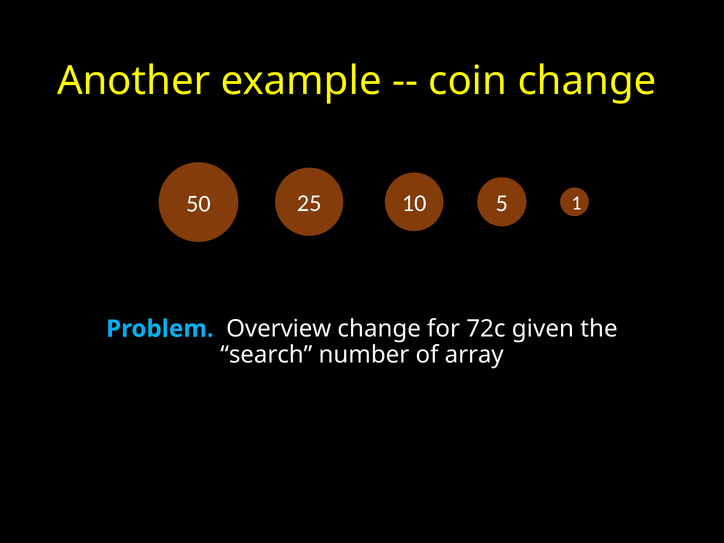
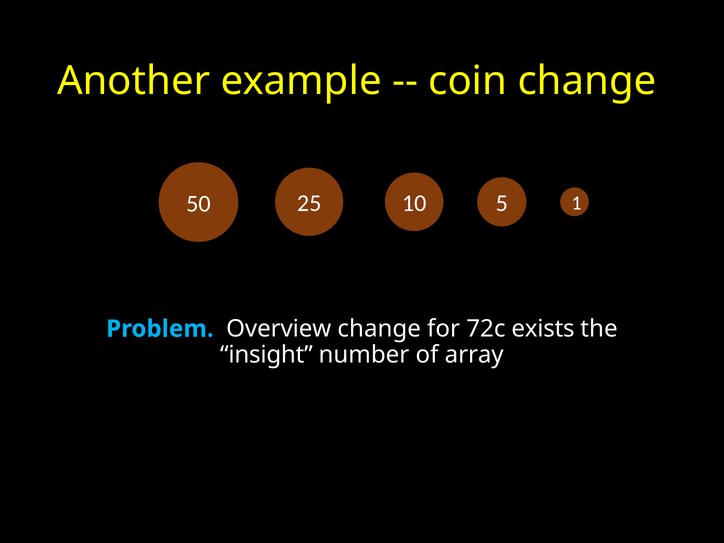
given: given -> exists
search: search -> insight
